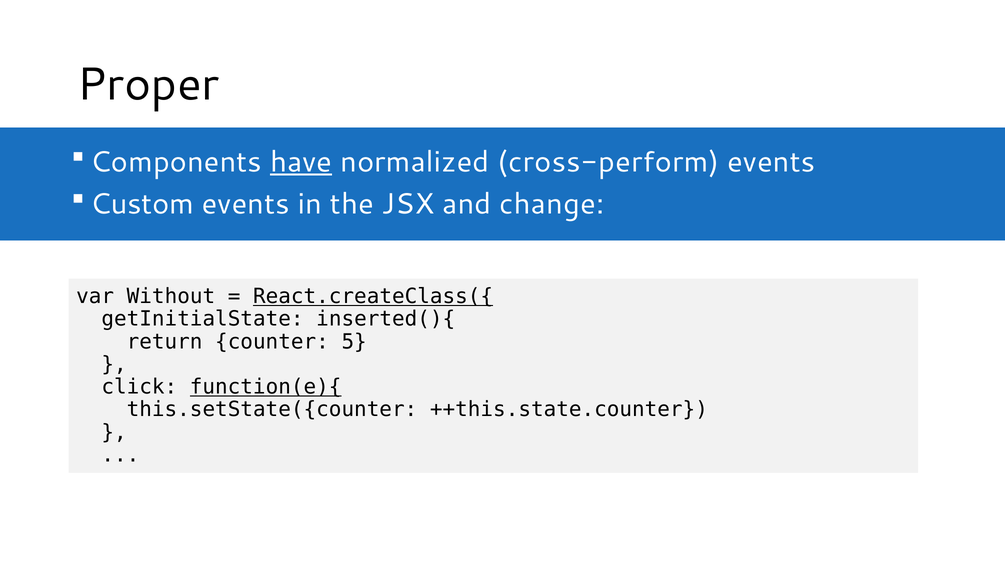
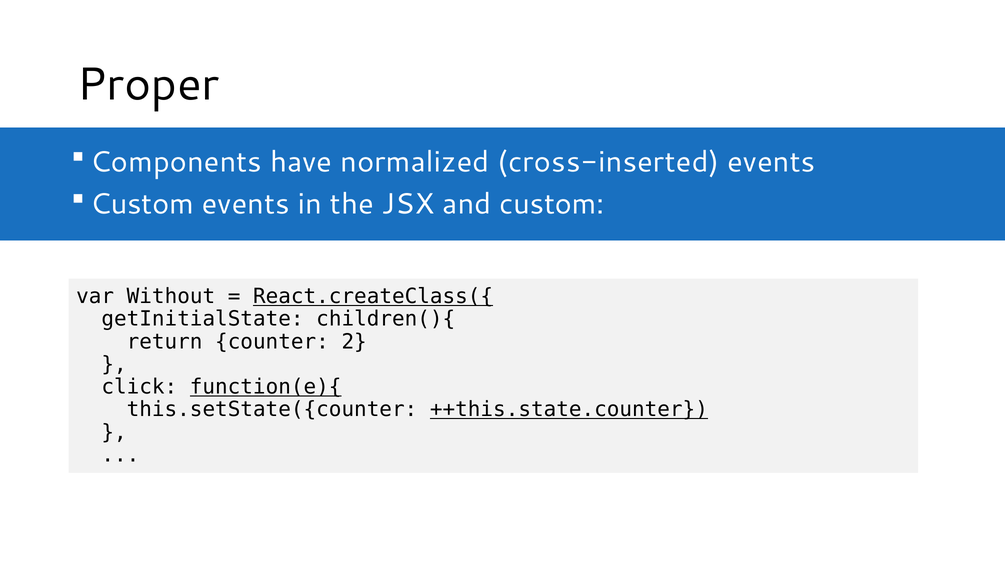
have underline: present -> none
cross-perform: cross-perform -> cross-inserted
and change: change -> custom
inserted(){: inserted(){ -> children(){
5: 5 -> 2
++this.state.counter underline: none -> present
